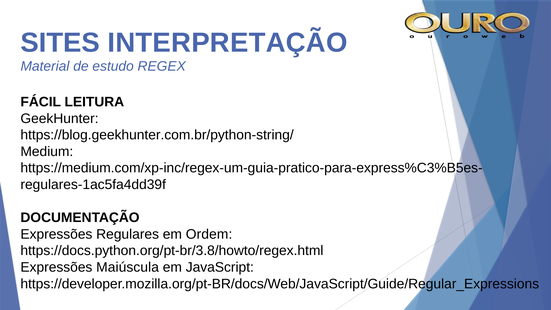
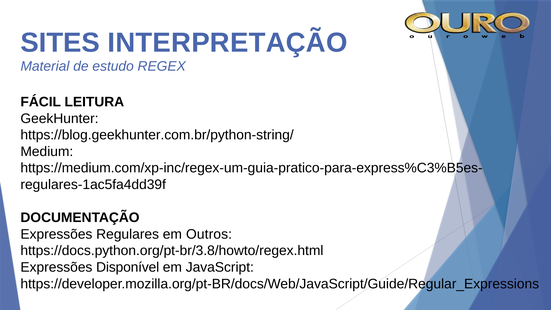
Ordem: Ordem -> Outros
Maiúscula: Maiúscula -> Disponível
